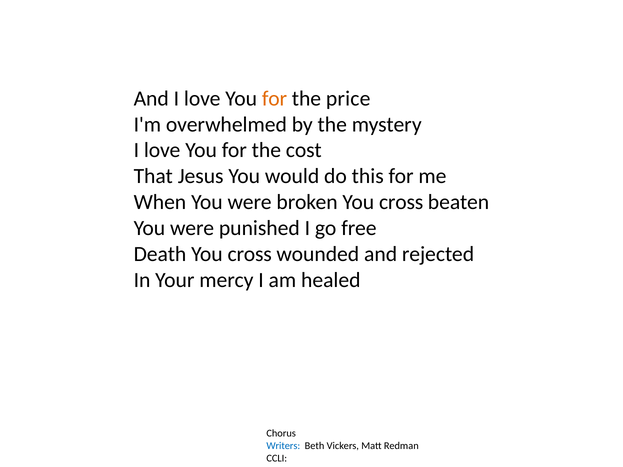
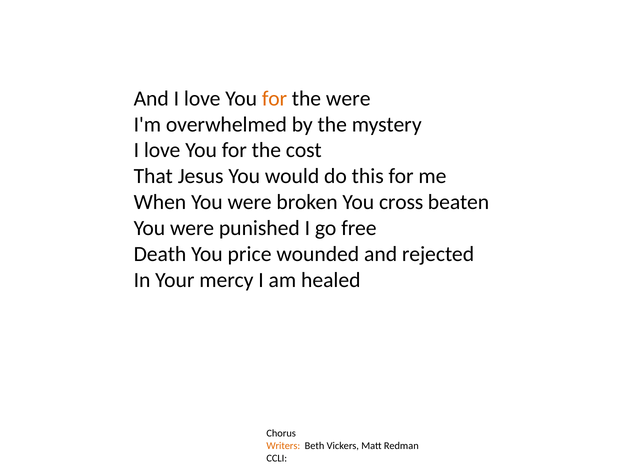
the price: price -> were
cross at (250, 254): cross -> price
Writers colour: blue -> orange
